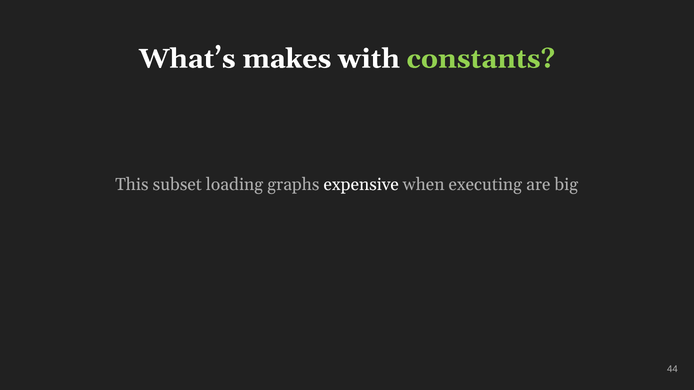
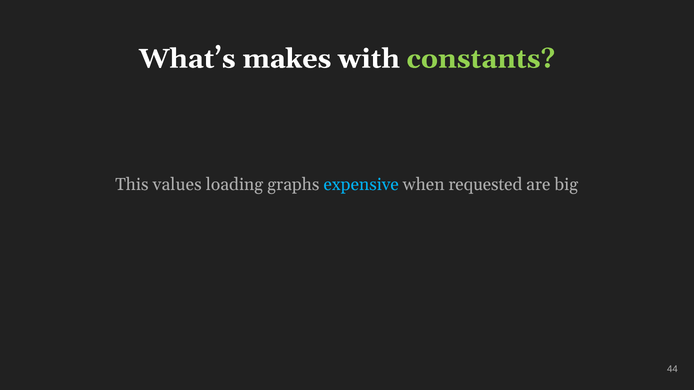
subset: subset -> values
expensive colour: white -> light blue
executing: executing -> requested
